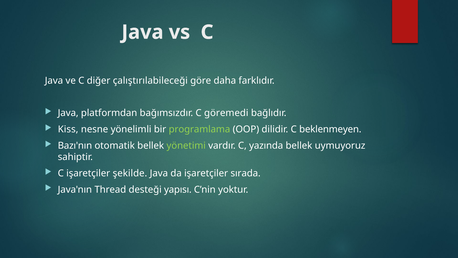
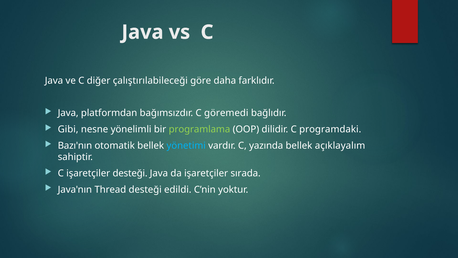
Kiss: Kiss -> Gibi
beklenmeyen: beklenmeyen -> programdaki
yönetimi colour: light green -> light blue
uymuyoruz: uymuyoruz -> açıklayalım
işaretçiler şekilde: şekilde -> desteği
yapısı: yapısı -> edildi
